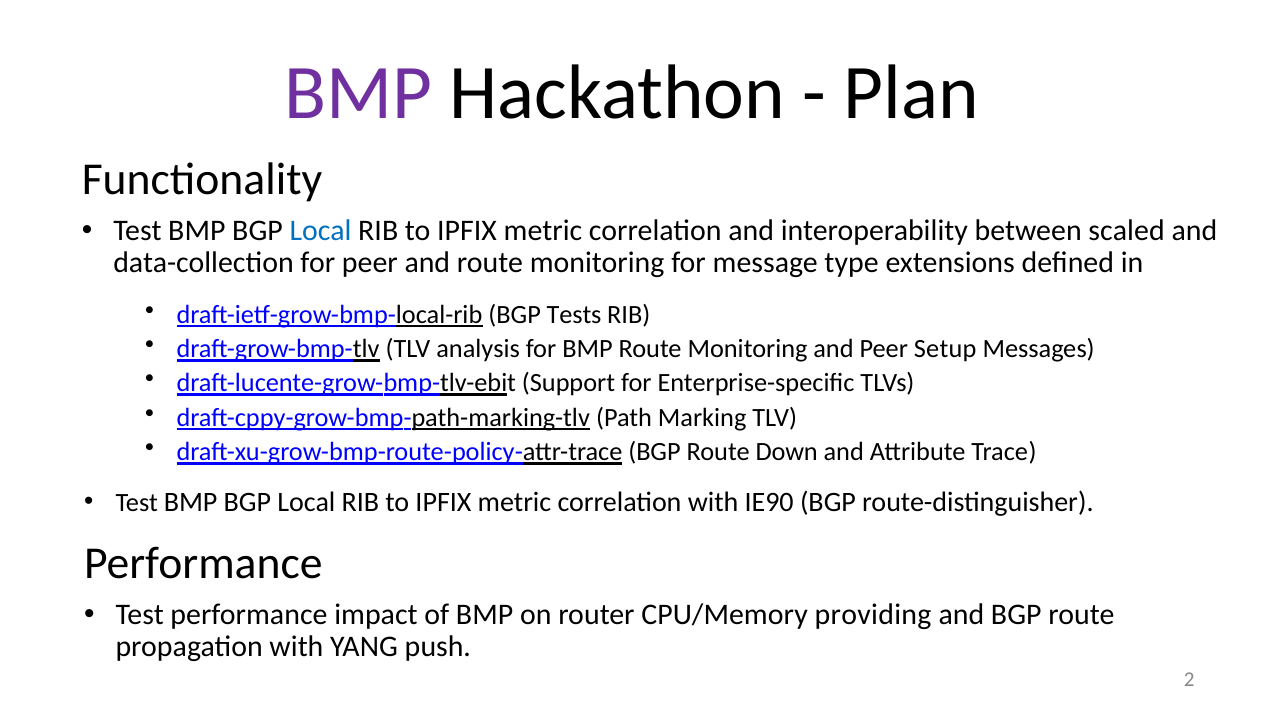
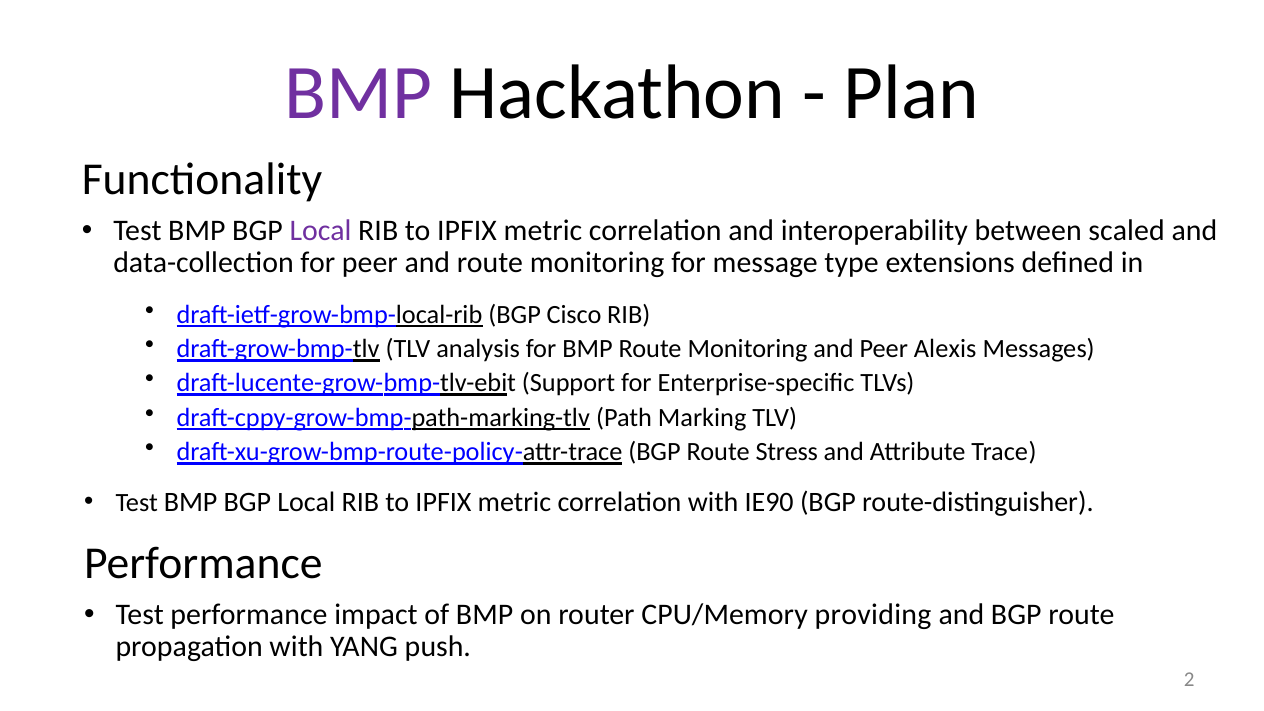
Local at (321, 231) colour: blue -> purple
Tests: Tests -> Cisco
Setup: Setup -> Alexis
Down: Down -> Stress
